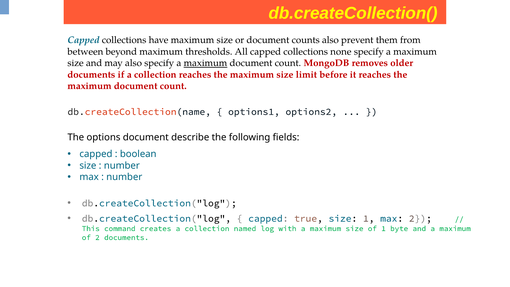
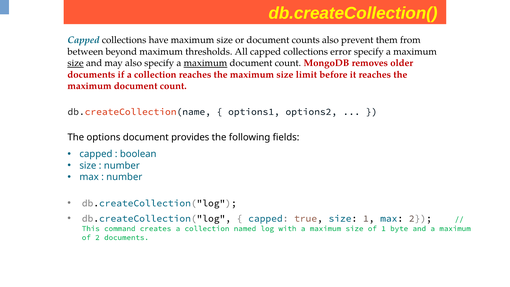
none: none -> error
size at (76, 63) underline: none -> present
describe: describe -> provides
